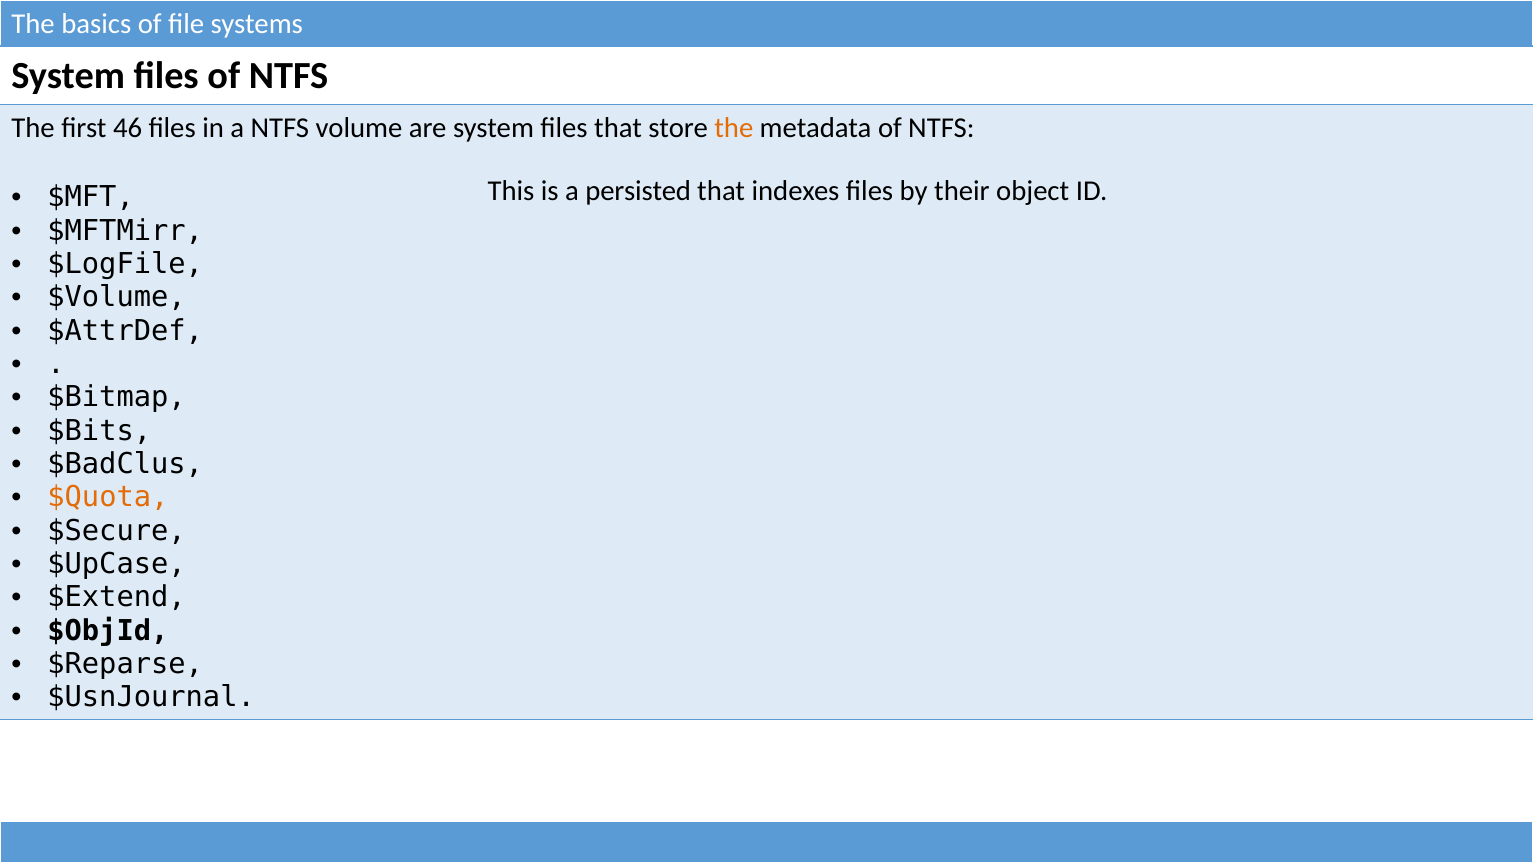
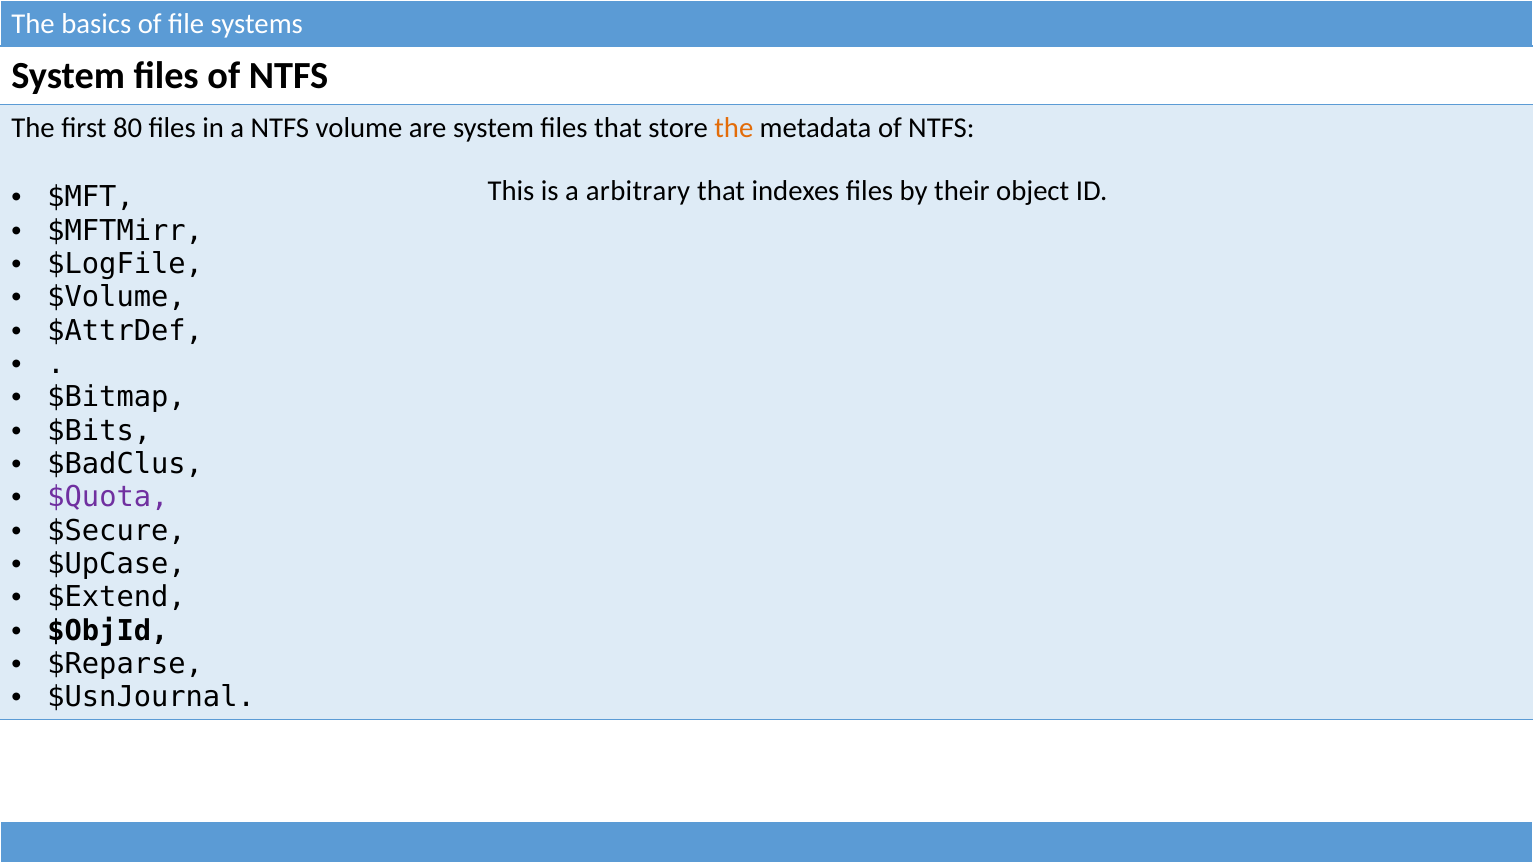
46: 46 -> 80
persisted: persisted -> arbitrary
$Quota colour: orange -> purple
